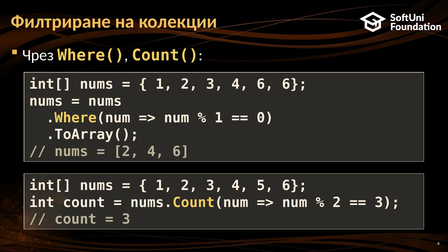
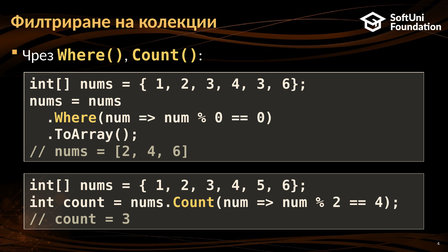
3 4 6: 6 -> 3
1 at (219, 118): 1 -> 0
3 at (387, 202): 3 -> 4
